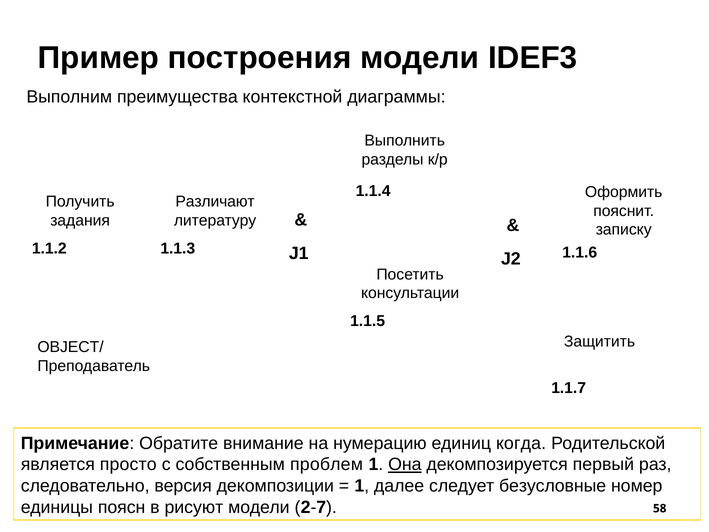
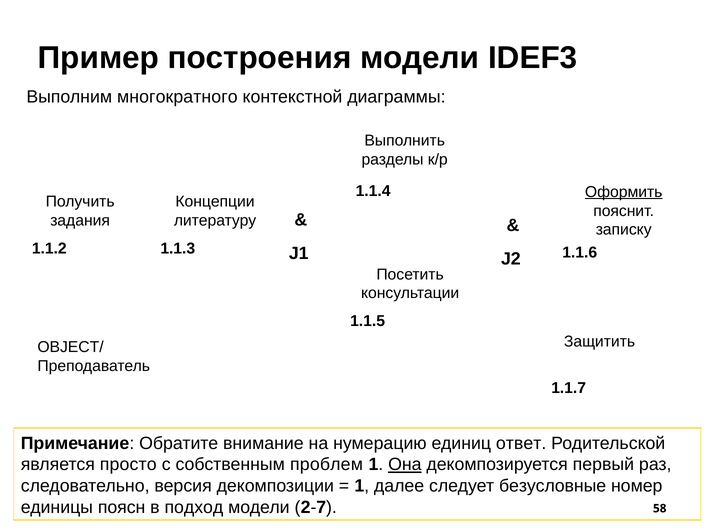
преимущества: преимущества -> многократного
Оформить underline: none -> present
Различают: Различают -> Концепции
когда: когда -> ответ
рисуют: рисуют -> подход
